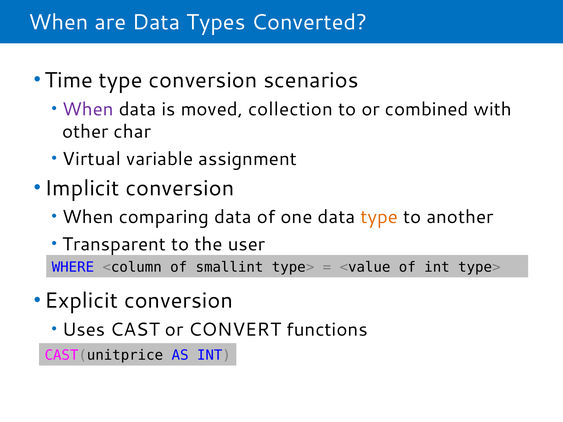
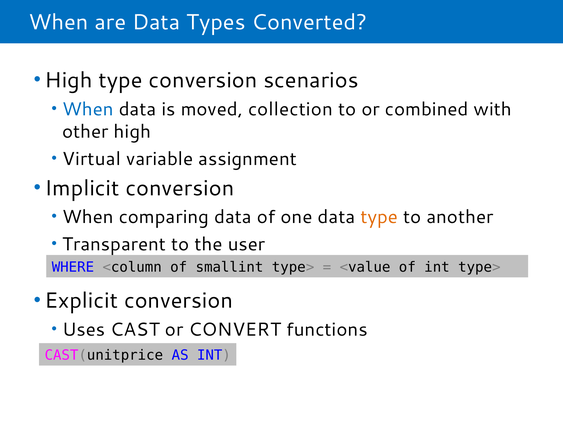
Time at (69, 80): Time -> High
When at (88, 109) colour: purple -> blue
other char: char -> high
